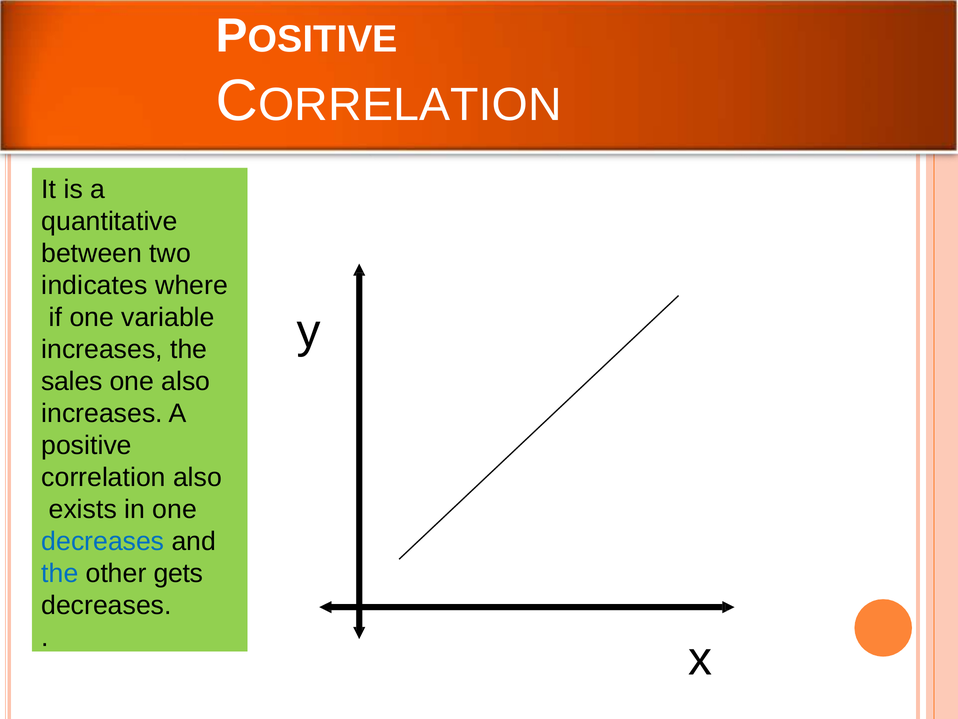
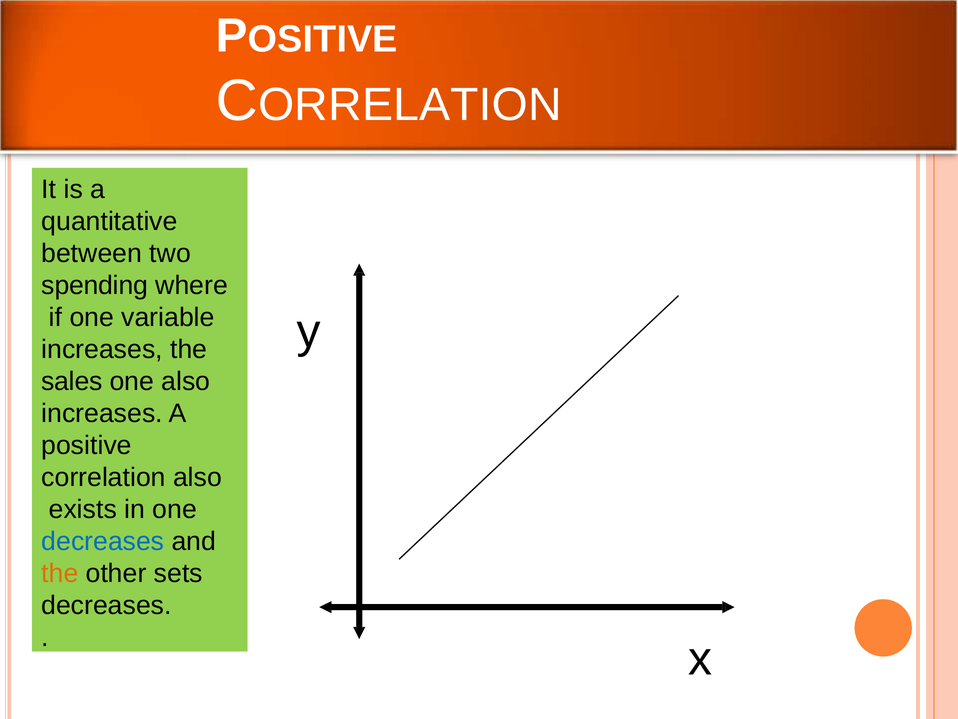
indicates: indicates -> spending
the at (60, 573) colour: blue -> orange
gets: gets -> sets
